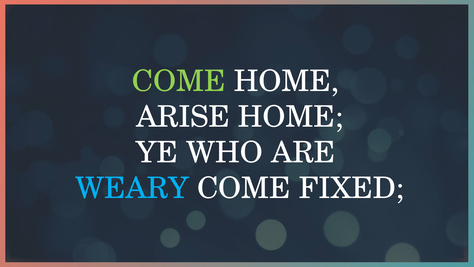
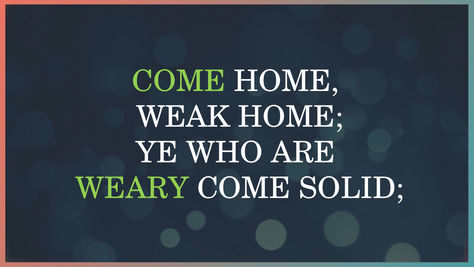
ARISE: ARISE -> WEAK
WEARY colour: light blue -> light green
FIXED: FIXED -> SOLID
